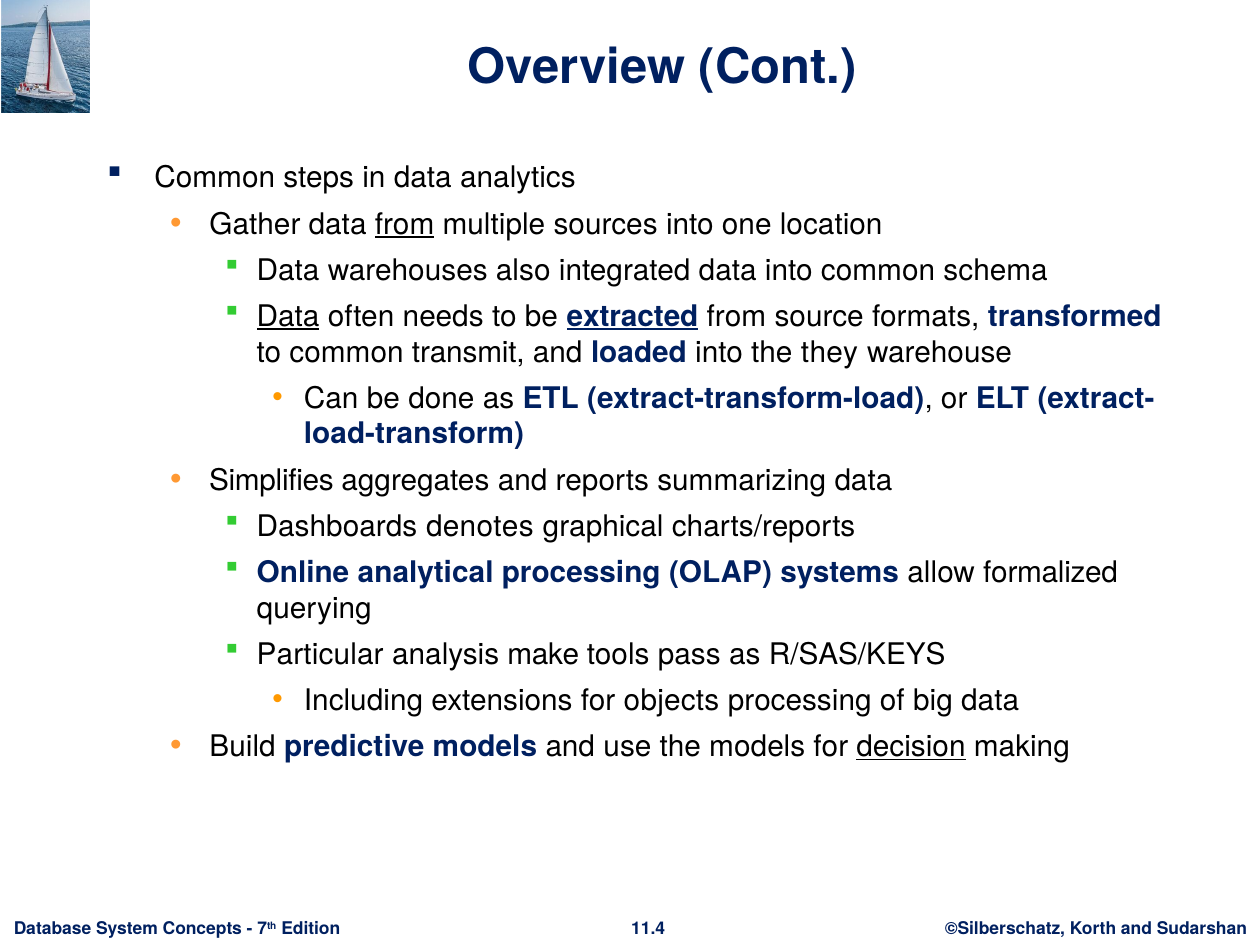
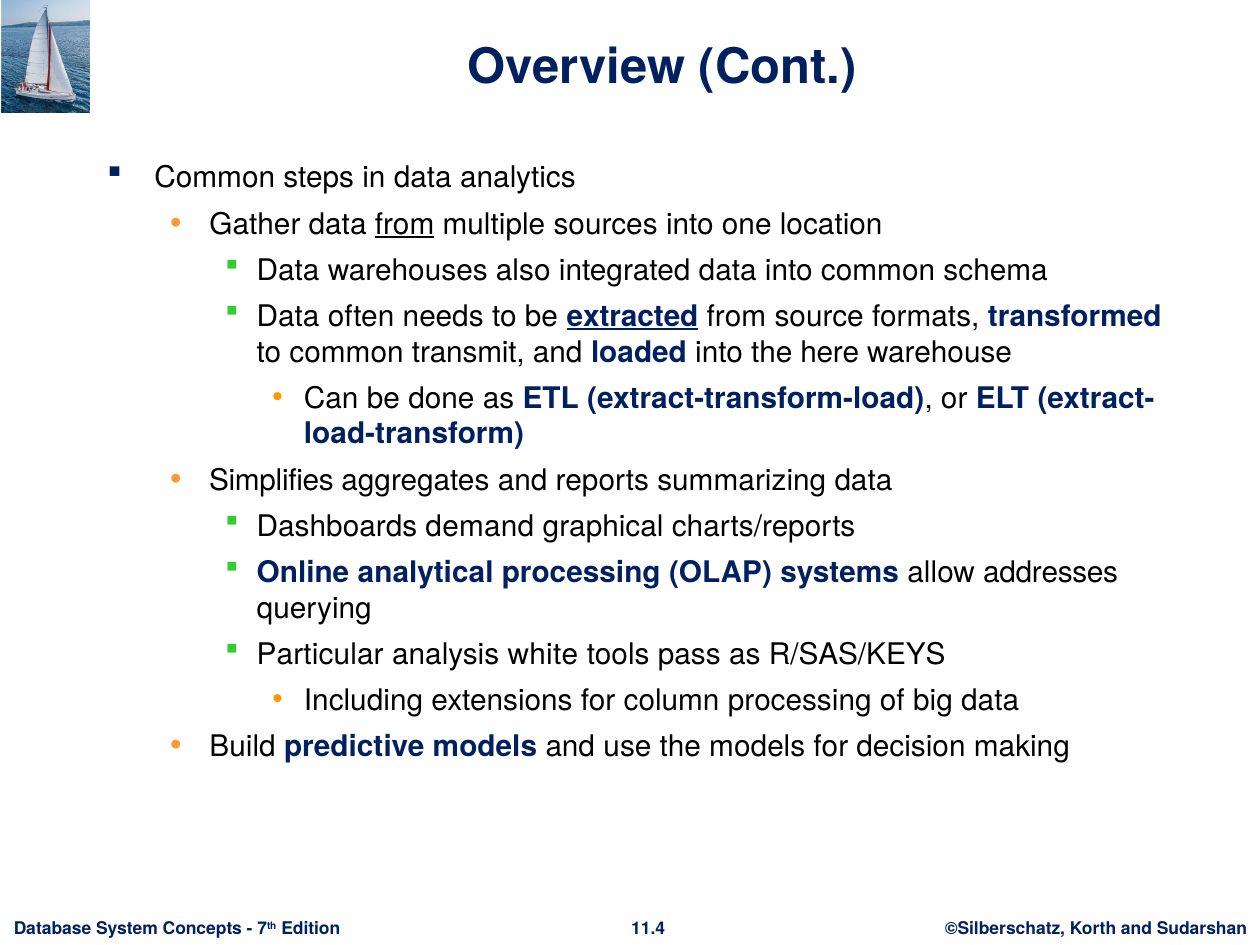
Data at (288, 317) underline: present -> none
they: they -> here
denotes: denotes -> demand
formalized: formalized -> addresses
make: make -> white
objects: objects -> column
decision underline: present -> none
